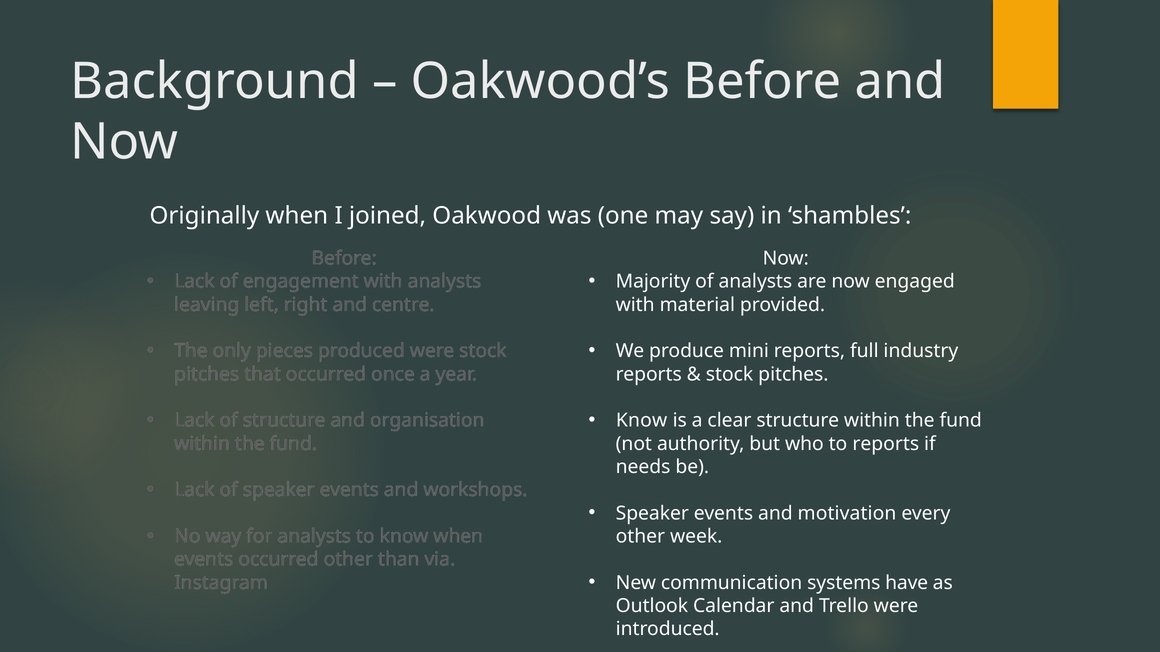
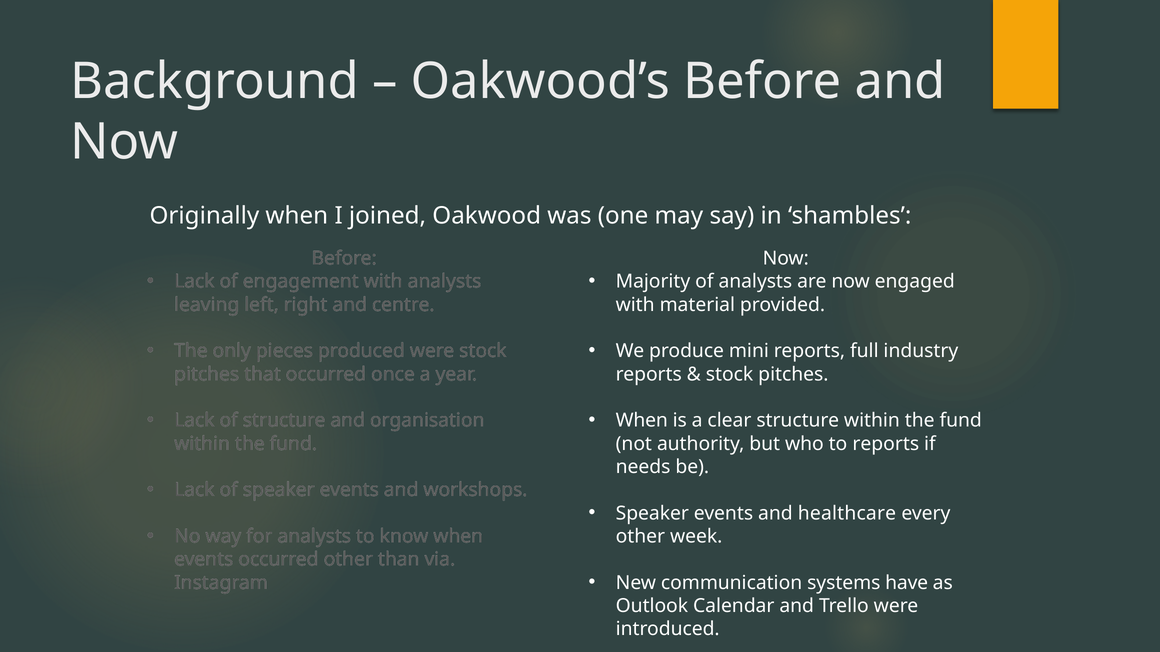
Know at (642, 421): Know -> When
motivation: motivation -> healthcare
